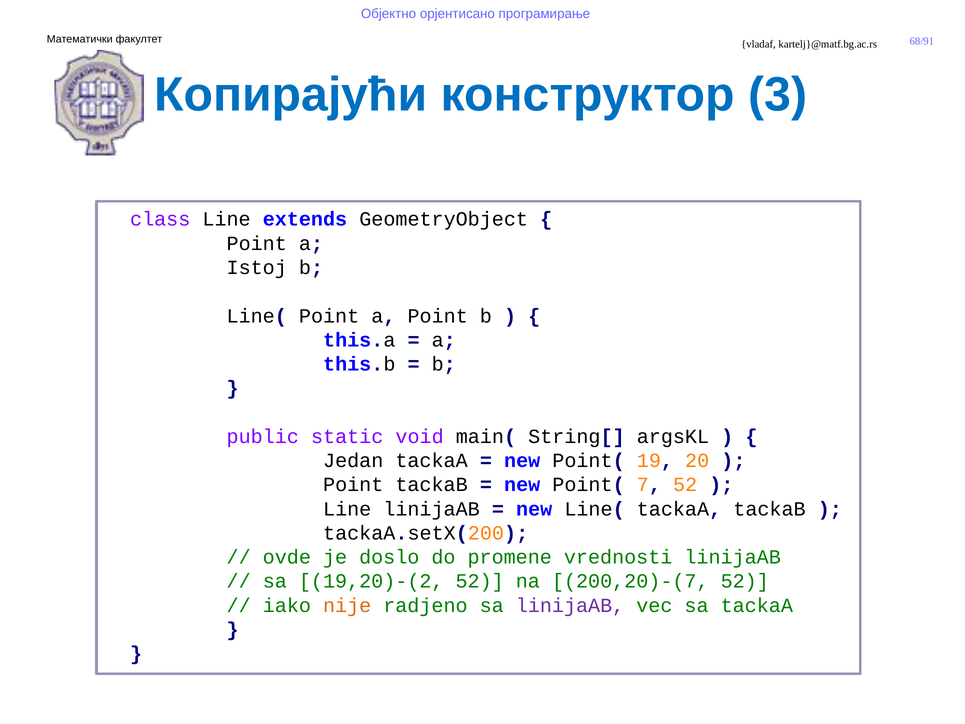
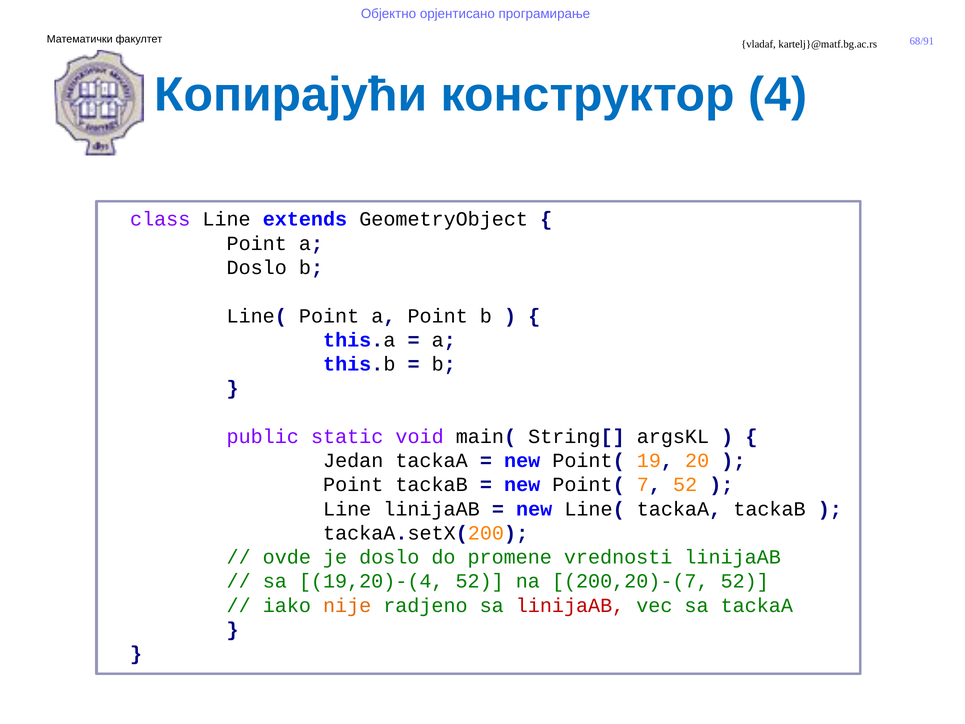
3: 3 -> 4
Istoj at (257, 268): Istoj -> Doslo
19,20)-(2: 19,20)-(2 -> 19,20)-(4
linijaAB at (570, 605) colour: purple -> red
